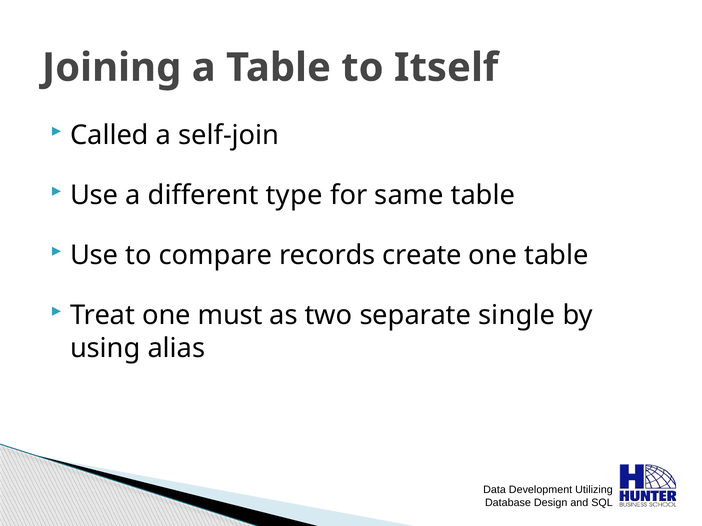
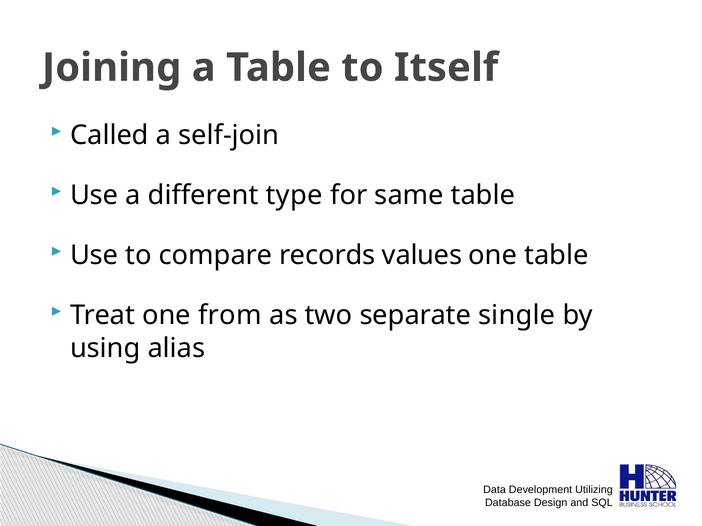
create: create -> values
must: must -> from
